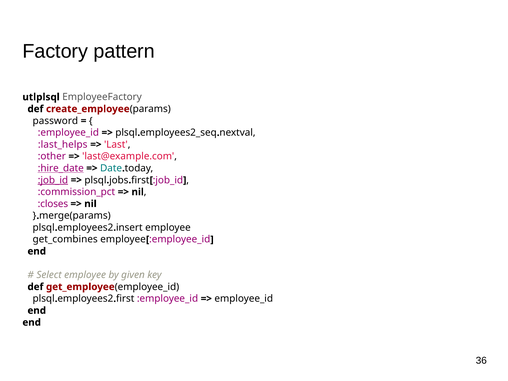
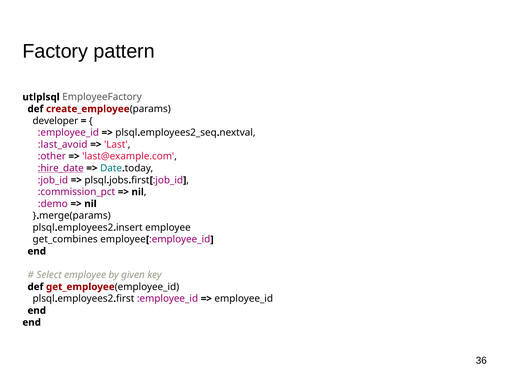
password: password -> developer
:last_helps: :last_helps -> :last_avoid
:job_id underline: present -> none
:closes: :closes -> :demo
